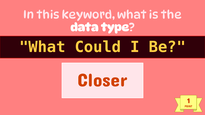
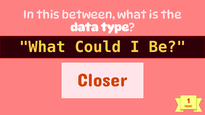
keyword: keyword -> between
